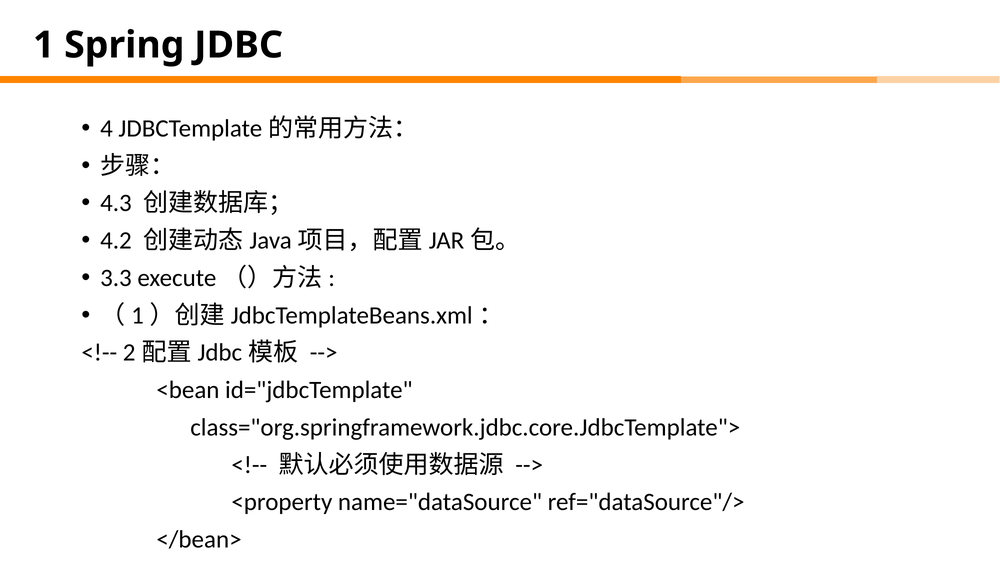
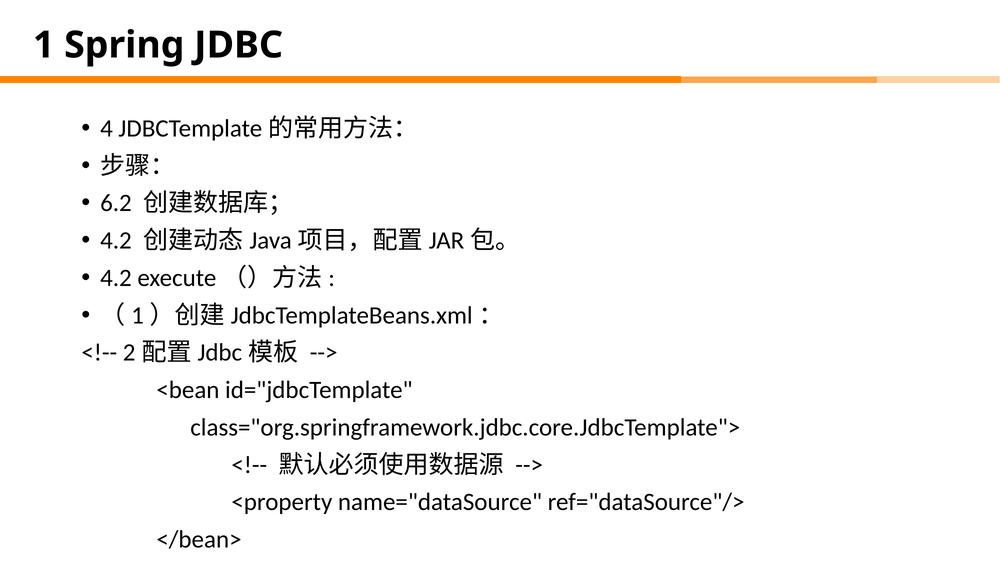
4.3: 4.3 -> 6.2
3.3 at (116, 278): 3.3 -> 4.2
